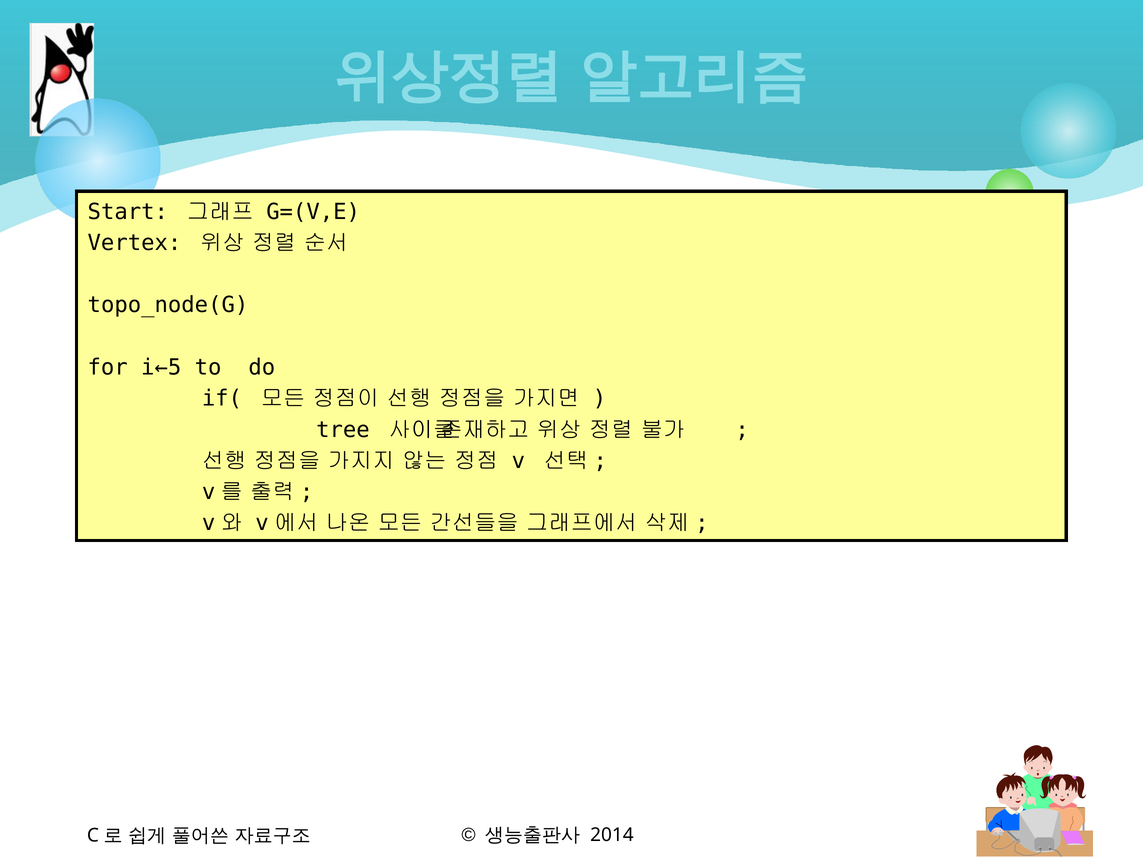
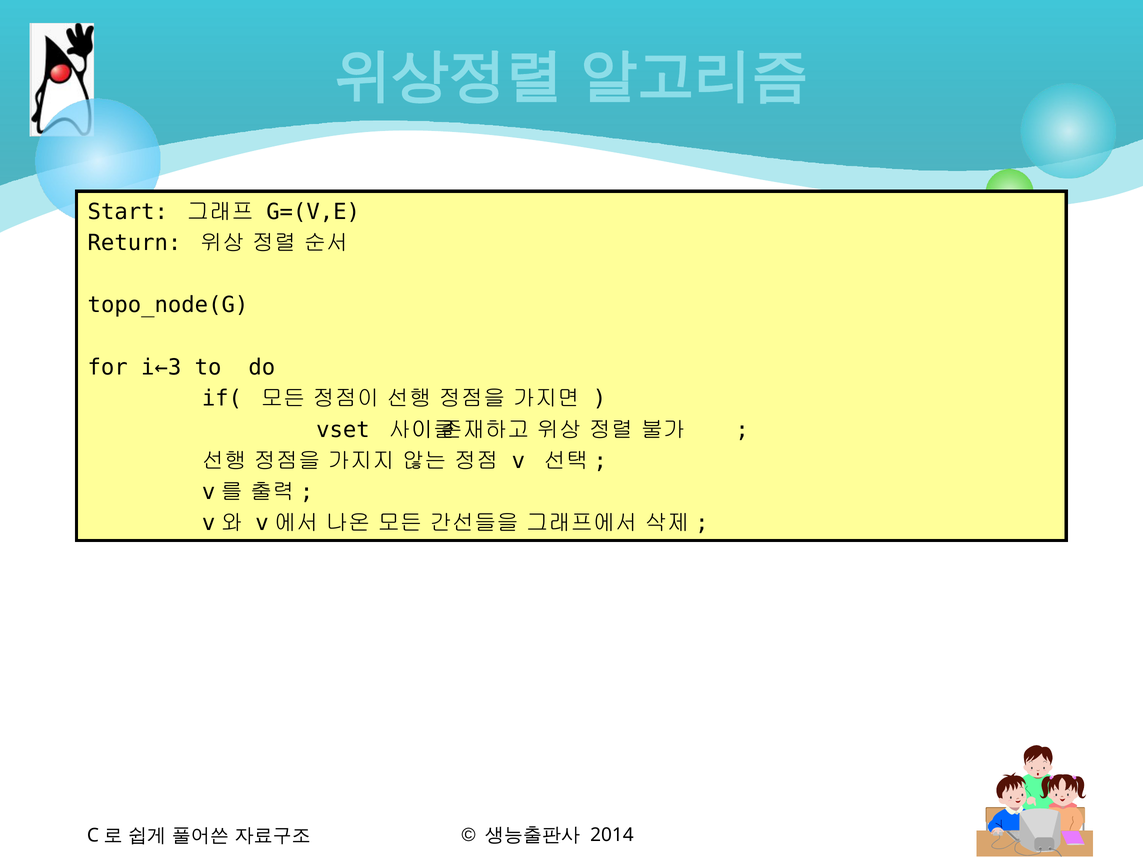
Vertex: Vertex -> Return
i←5: i←5 -> i←3
tree: tree -> vset
